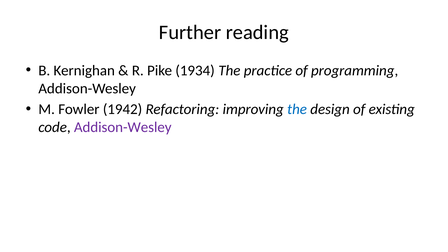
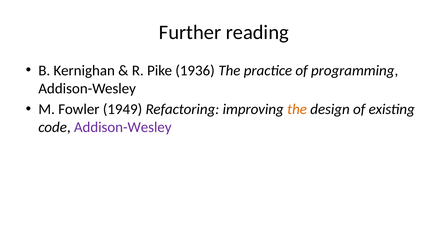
1934: 1934 -> 1936
1942: 1942 -> 1949
the at (297, 109) colour: blue -> orange
